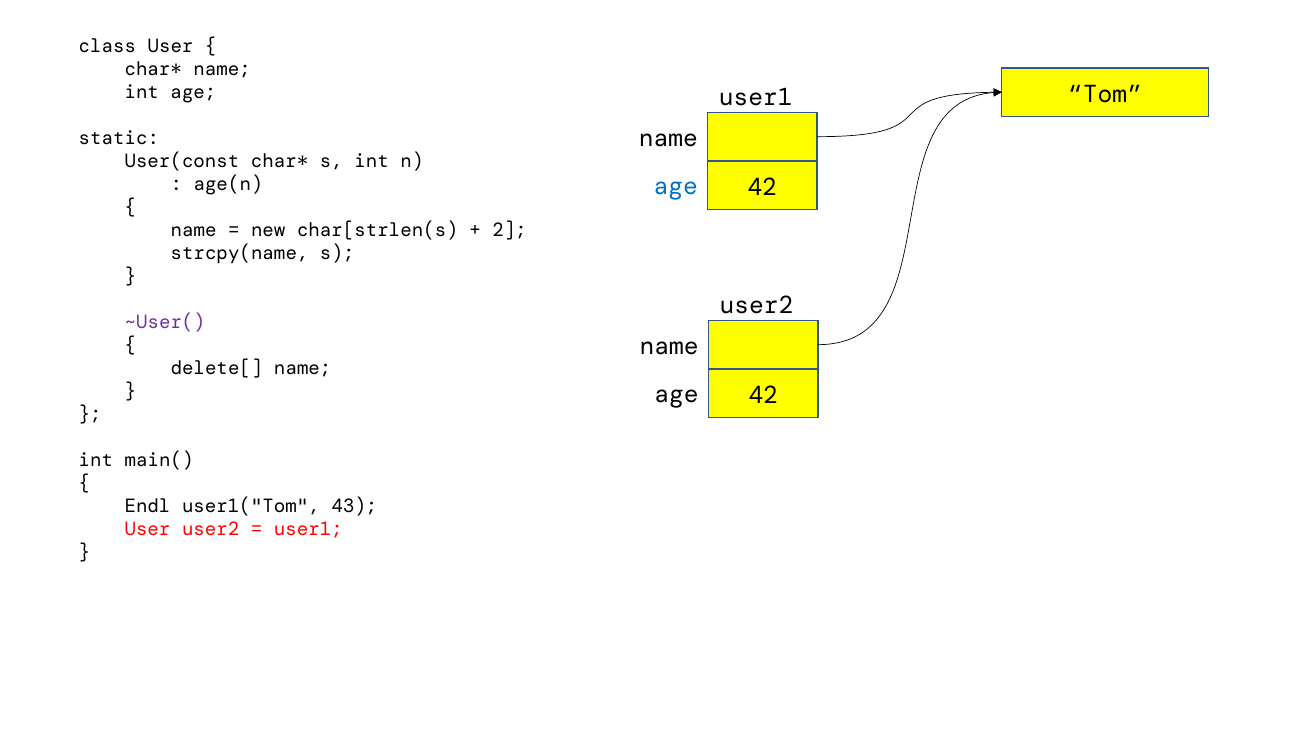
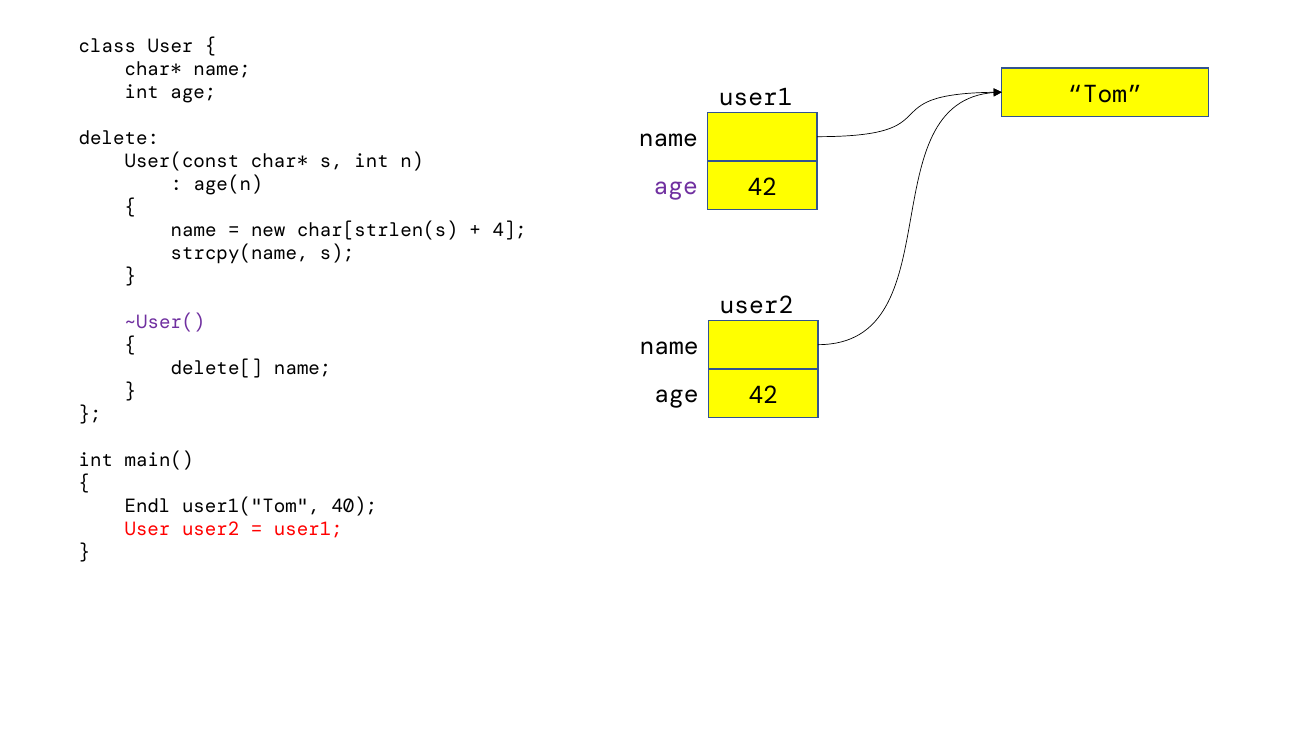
static: static -> delete
age at (676, 187) colour: blue -> purple
2: 2 -> 4
43: 43 -> 40
